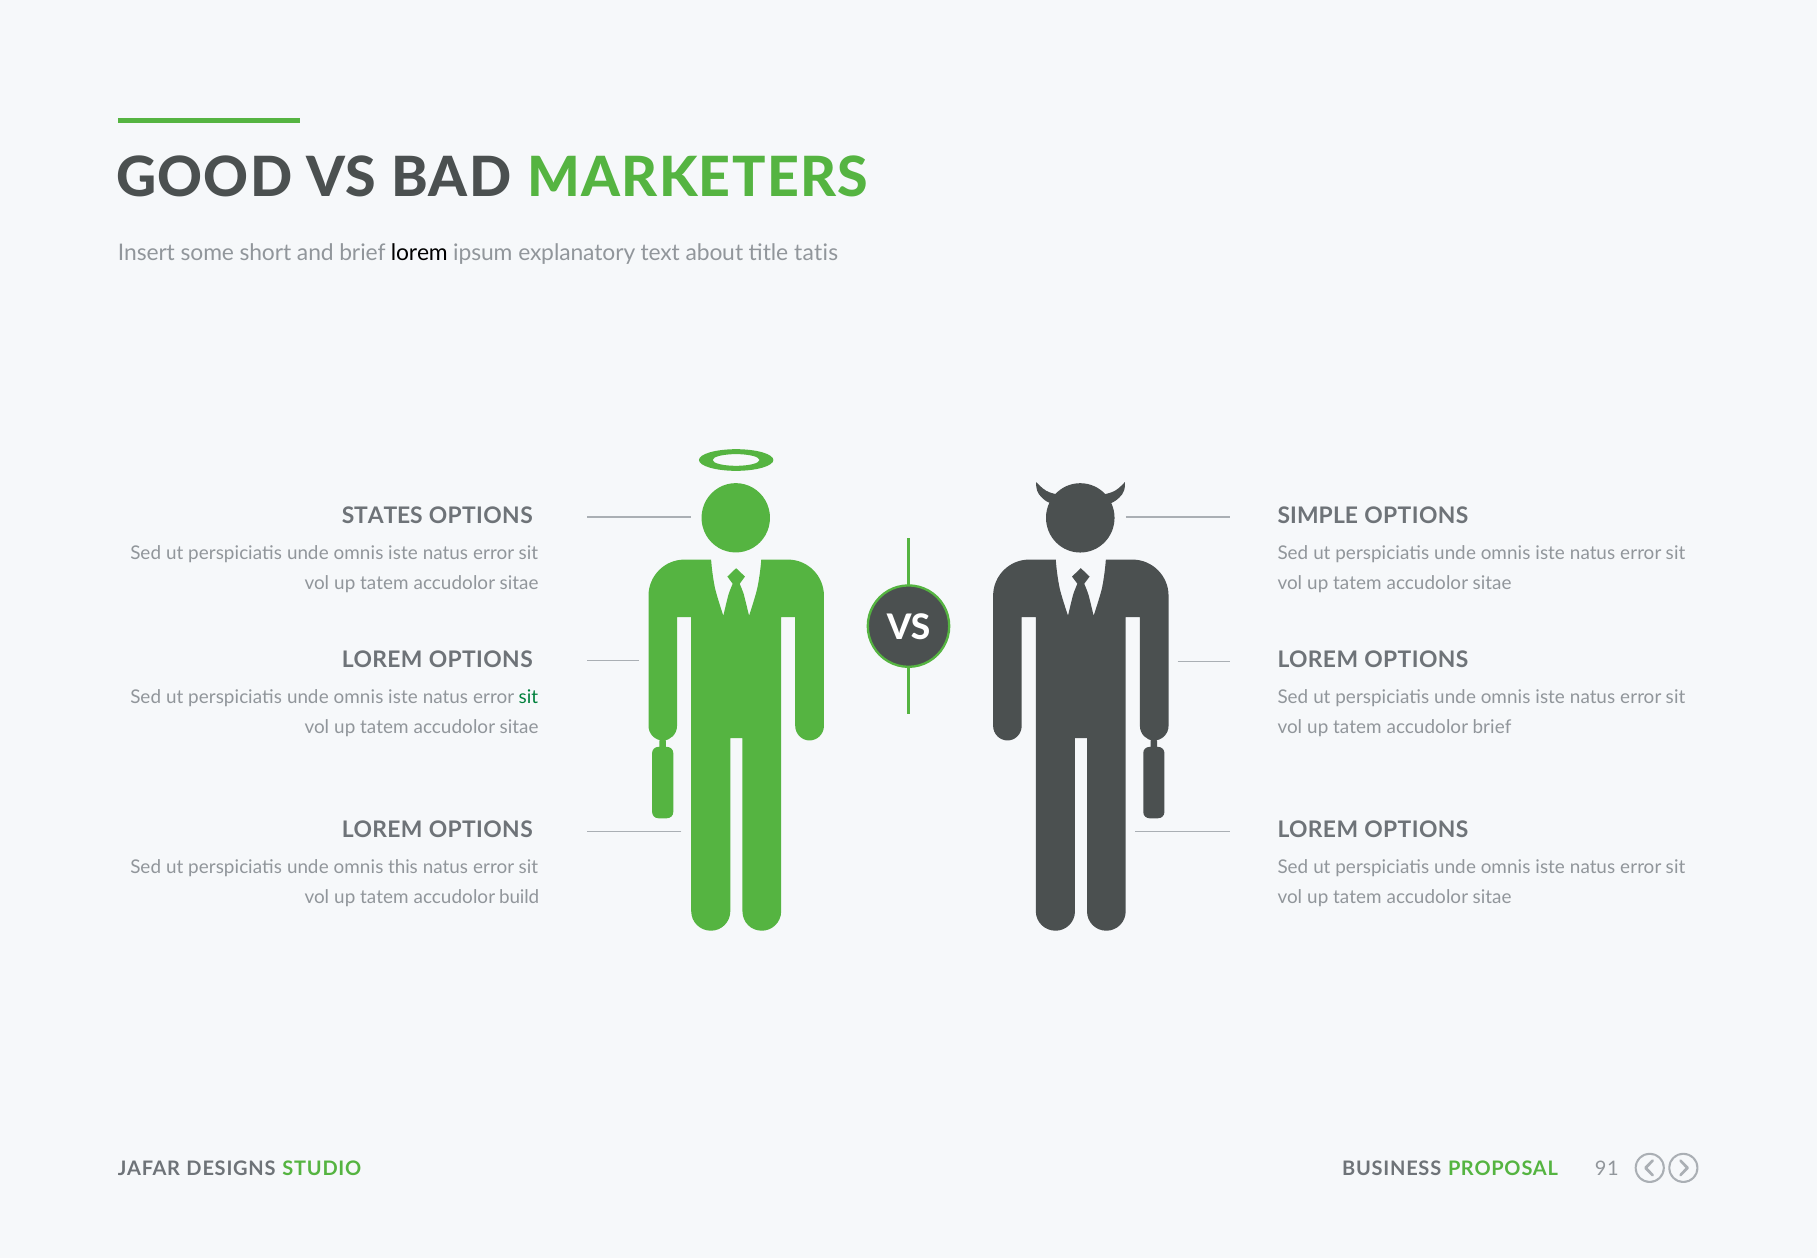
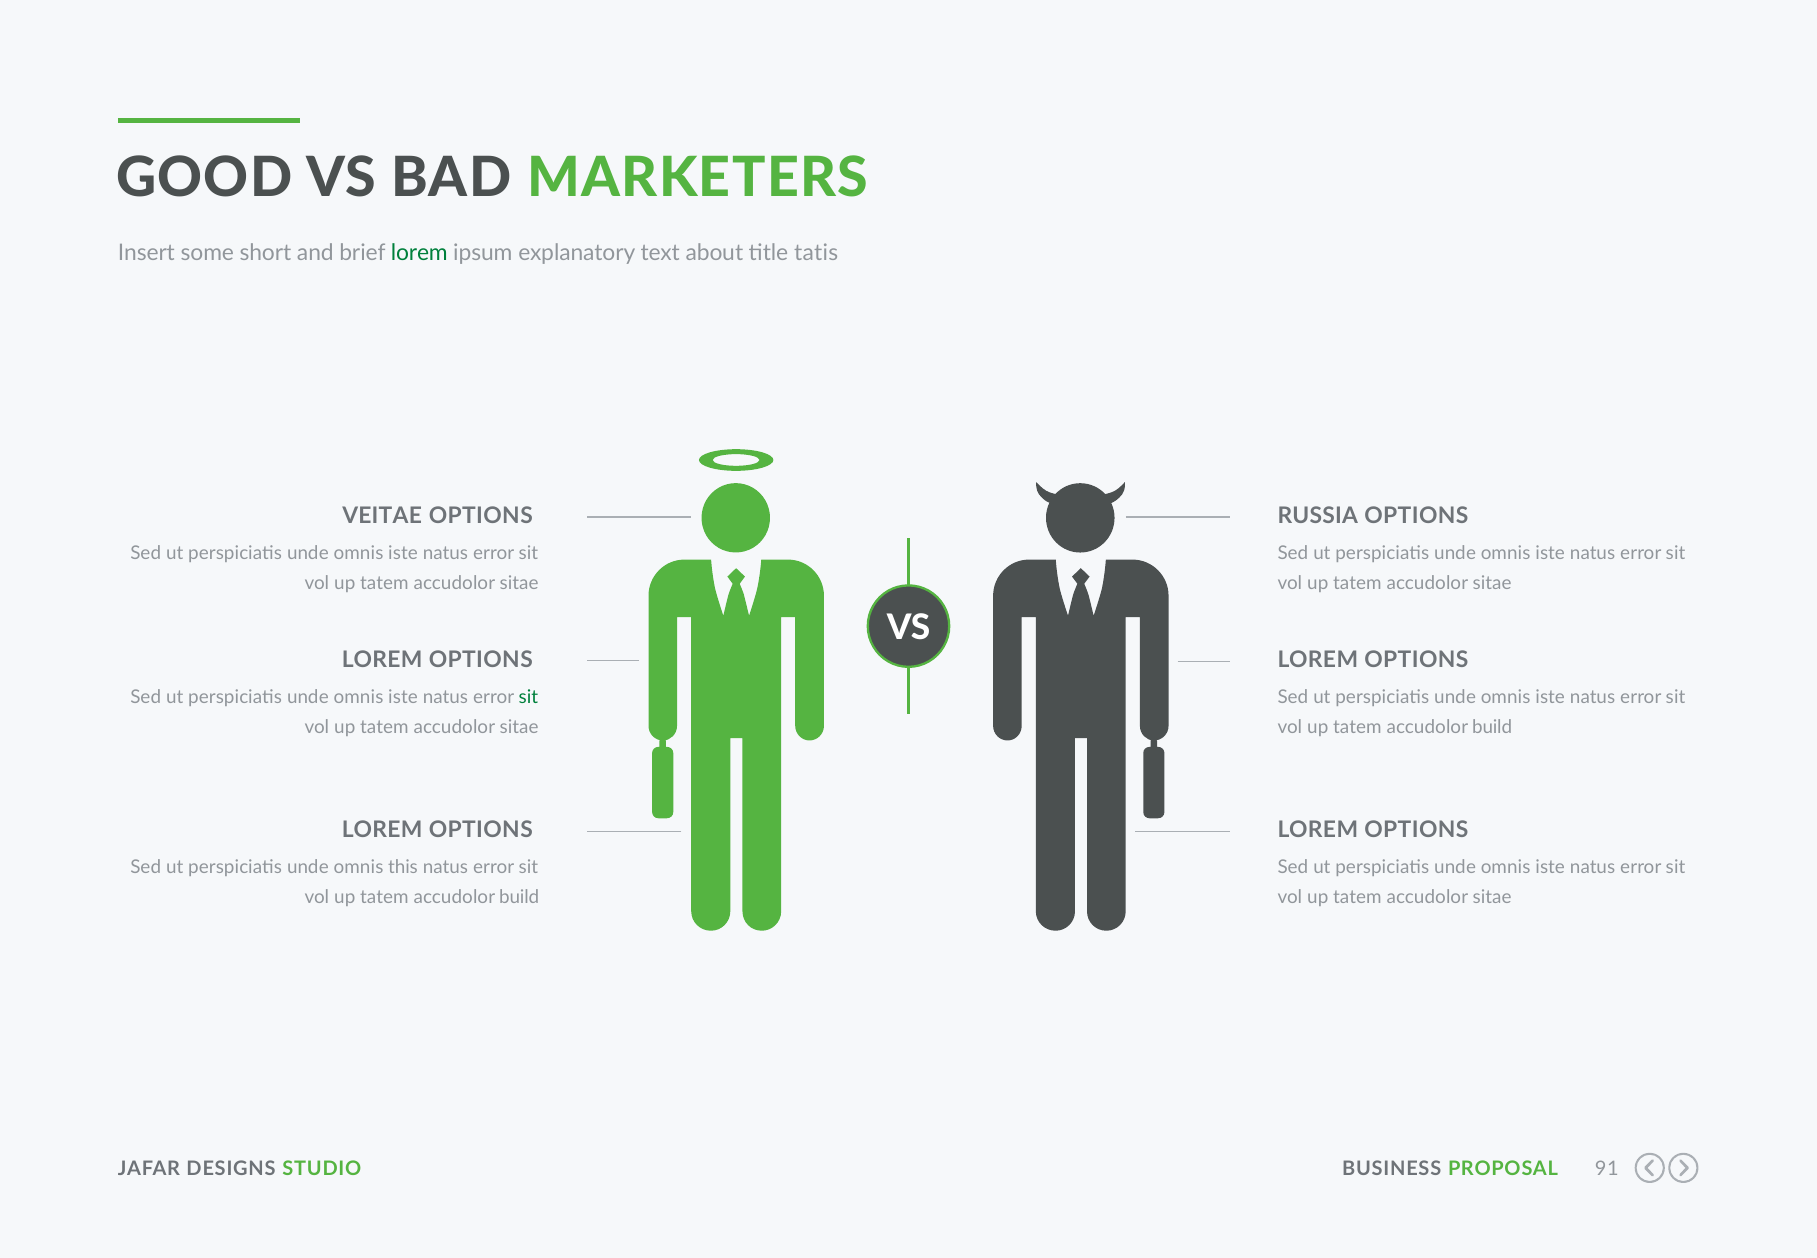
lorem at (419, 253) colour: black -> green
STATES: STATES -> VEITAE
SIMPLE: SIMPLE -> RUSSIA
brief at (1492, 728): brief -> build
